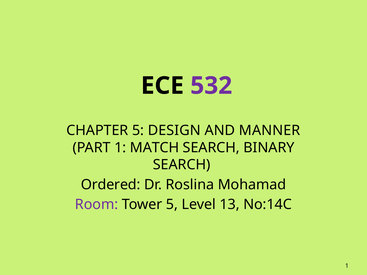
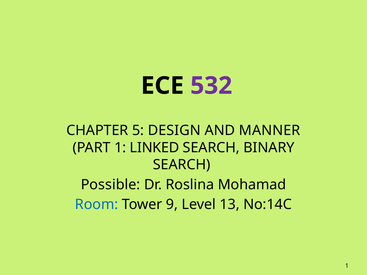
MATCH: MATCH -> LINKED
Ordered: Ordered -> Possible
Room colour: purple -> blue
Tower 5: 5 -> 9
